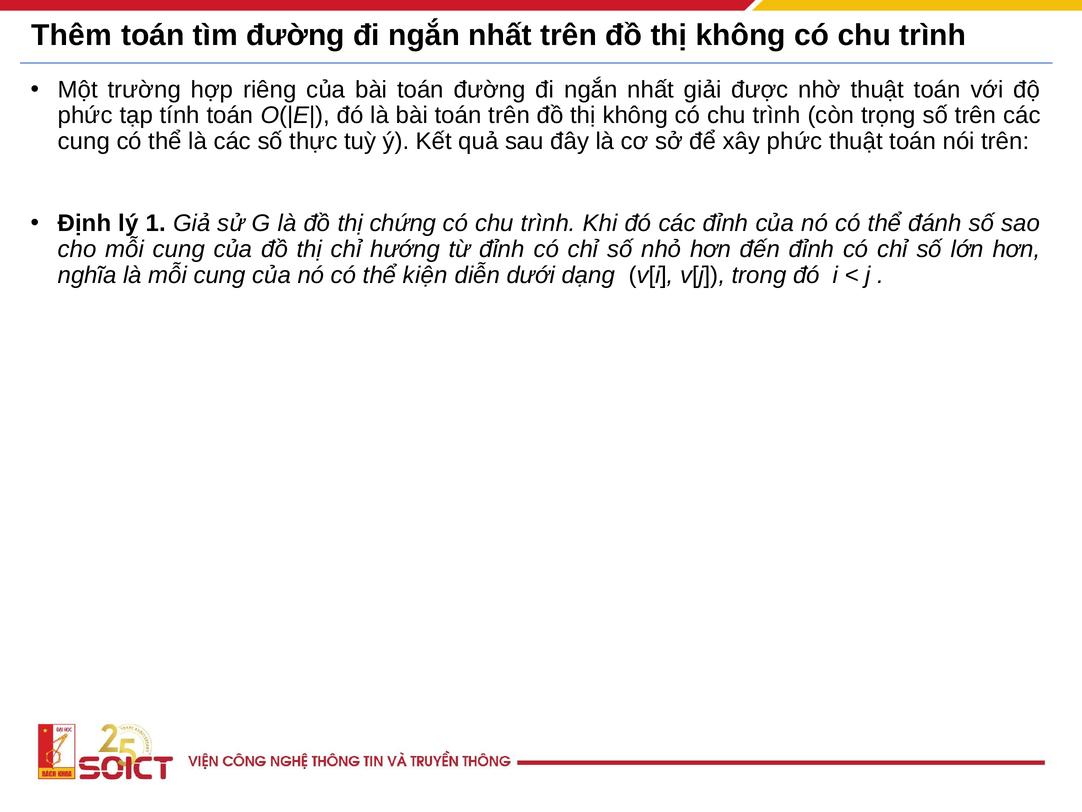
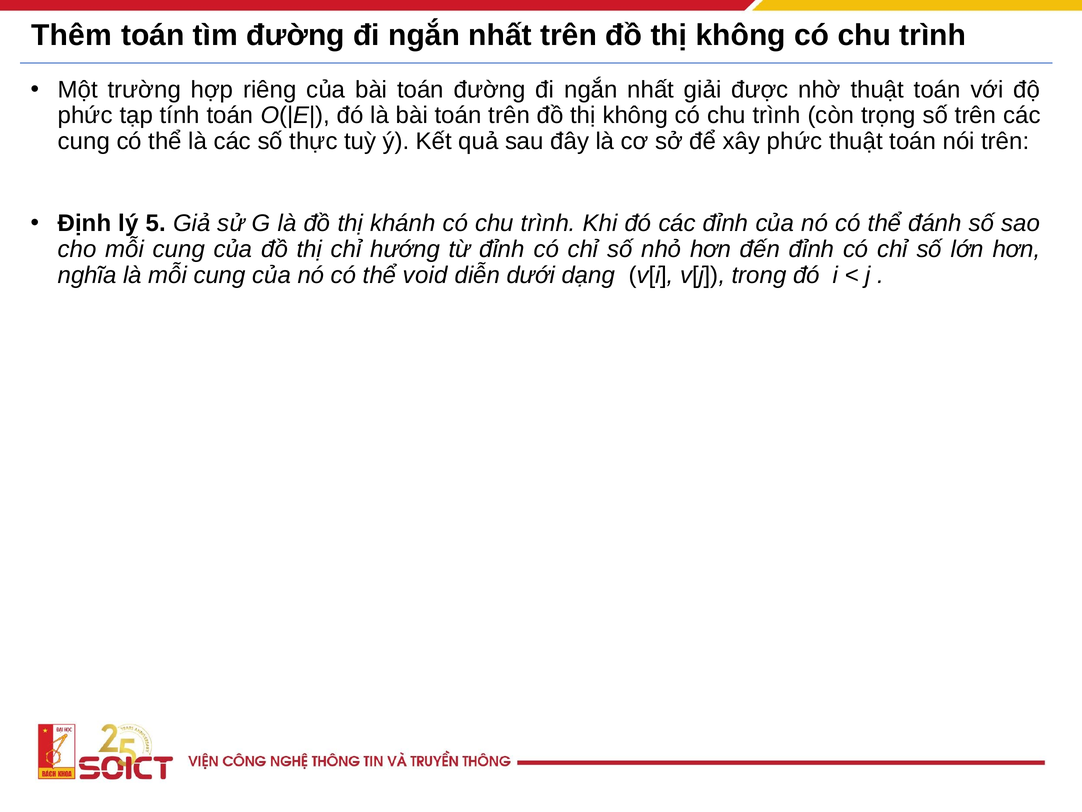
1: 1 -> 5
chứng: chứng -> khánh
kiện: kiện -> void
